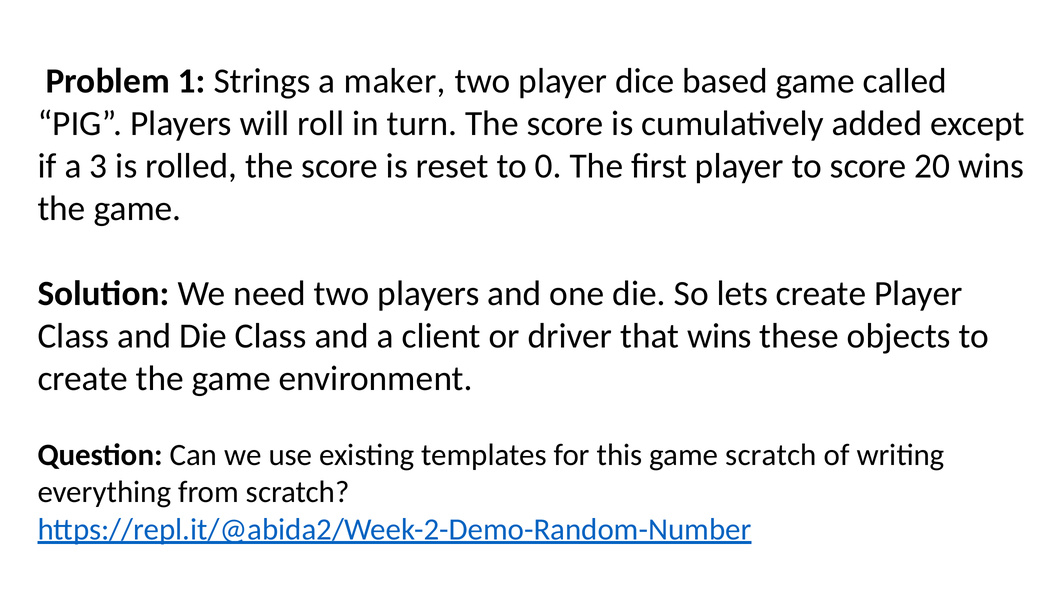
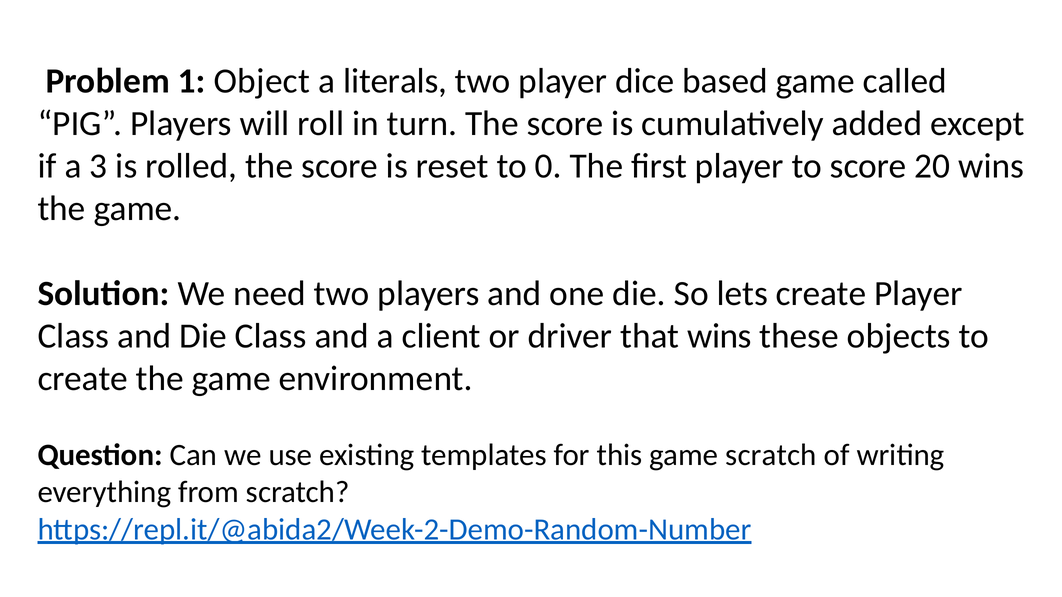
Strings: Strings -> Object
maker: maker -> literals
